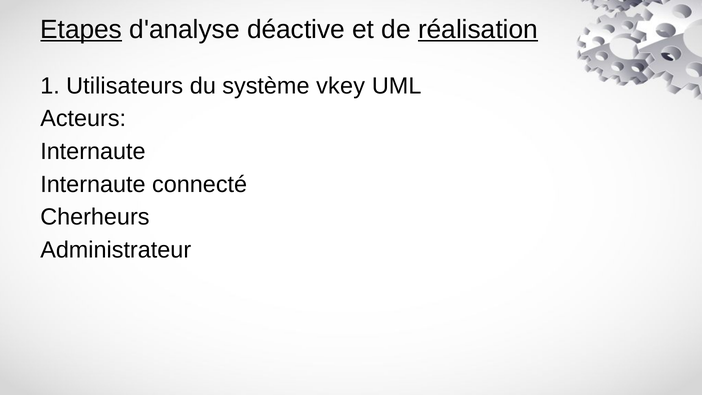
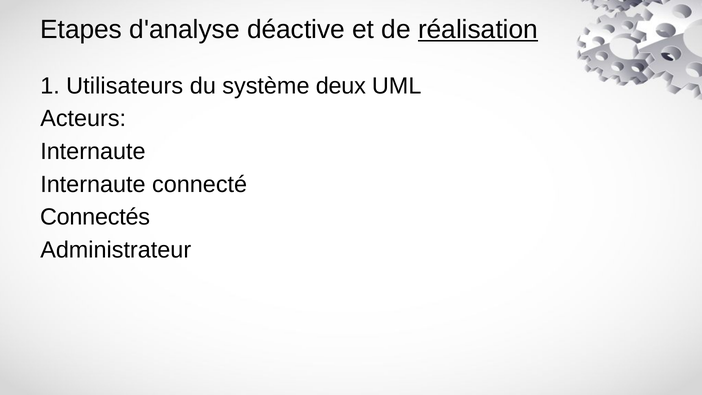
Etapes underline: present -> none
vkey: vkey -> deux
Cherheurs: Cherheurs -> Connectés
